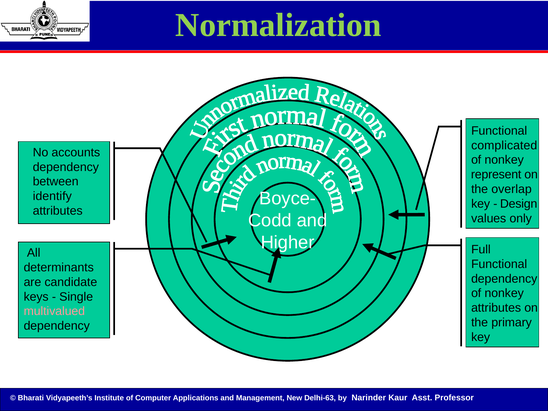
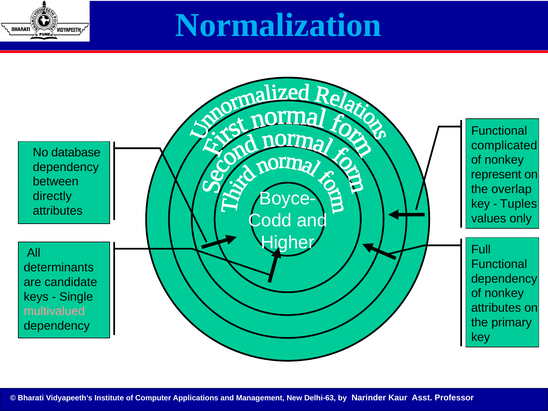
Normalization colour: light green -> light blue
accounts: accounts -> database
identify: identify -> directly
Design: Design -> Tuples
